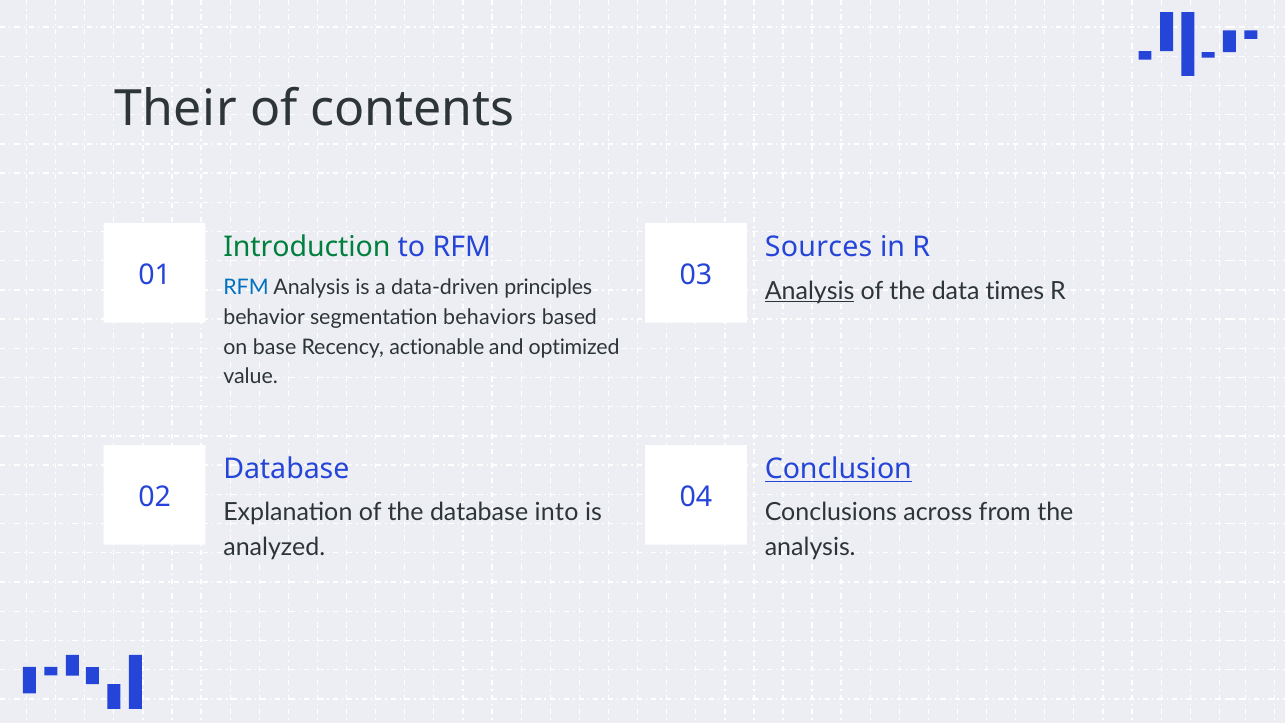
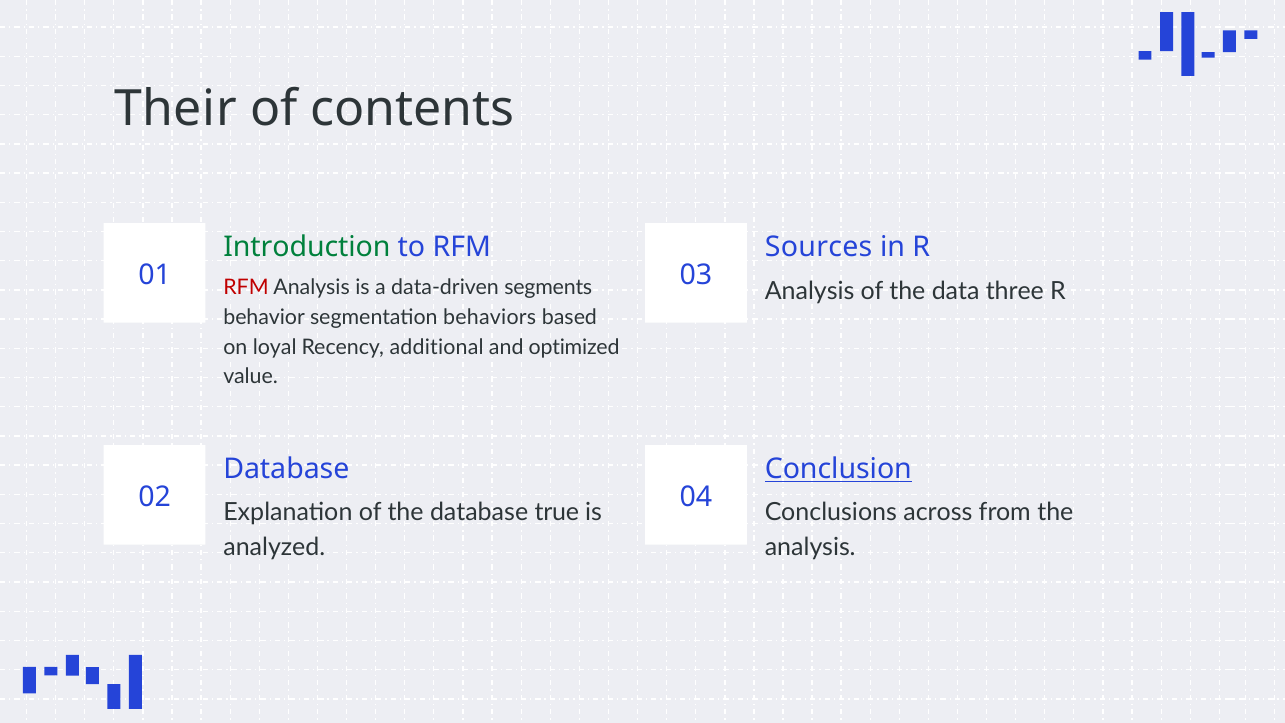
RFM at (246, 288) colour: blue -> red
principles: principles -> segments
Analysis at (810, 291) underline: present -> none
times: times -> three
base: base -> loyal
actionable: actionable -> additional
into: into -> true
